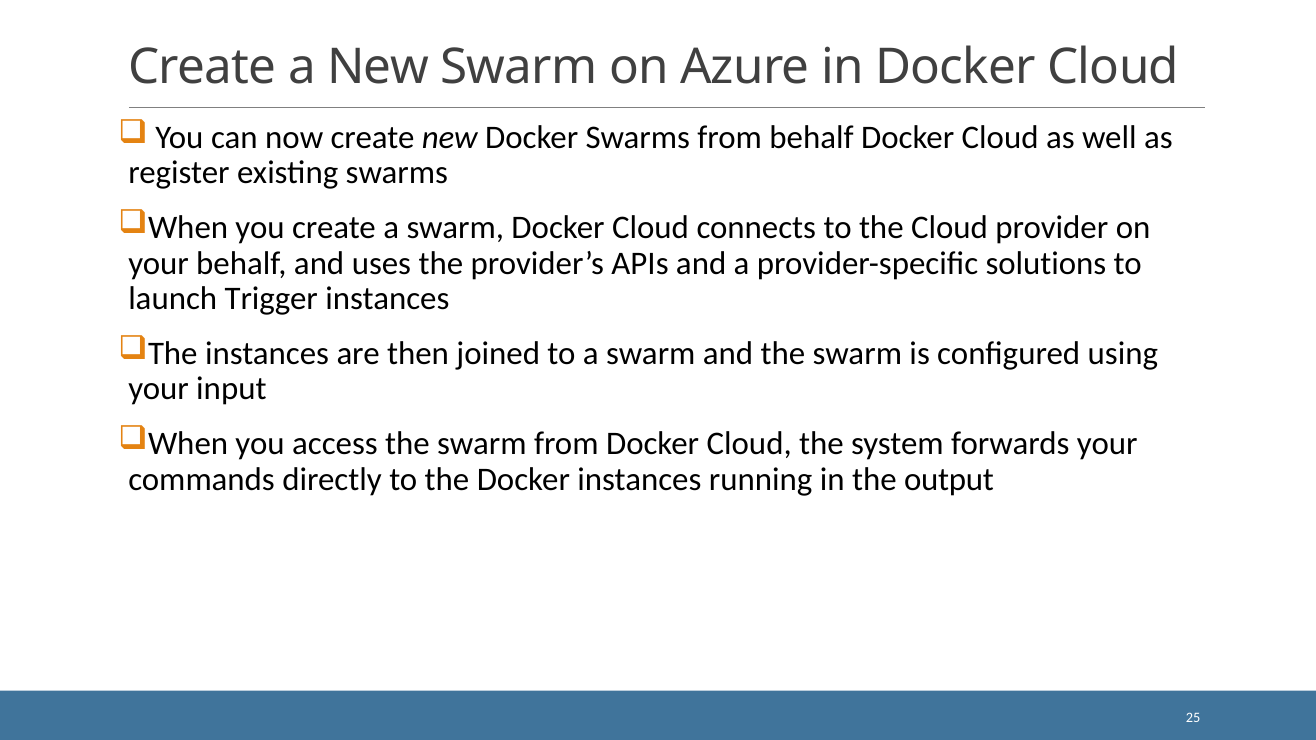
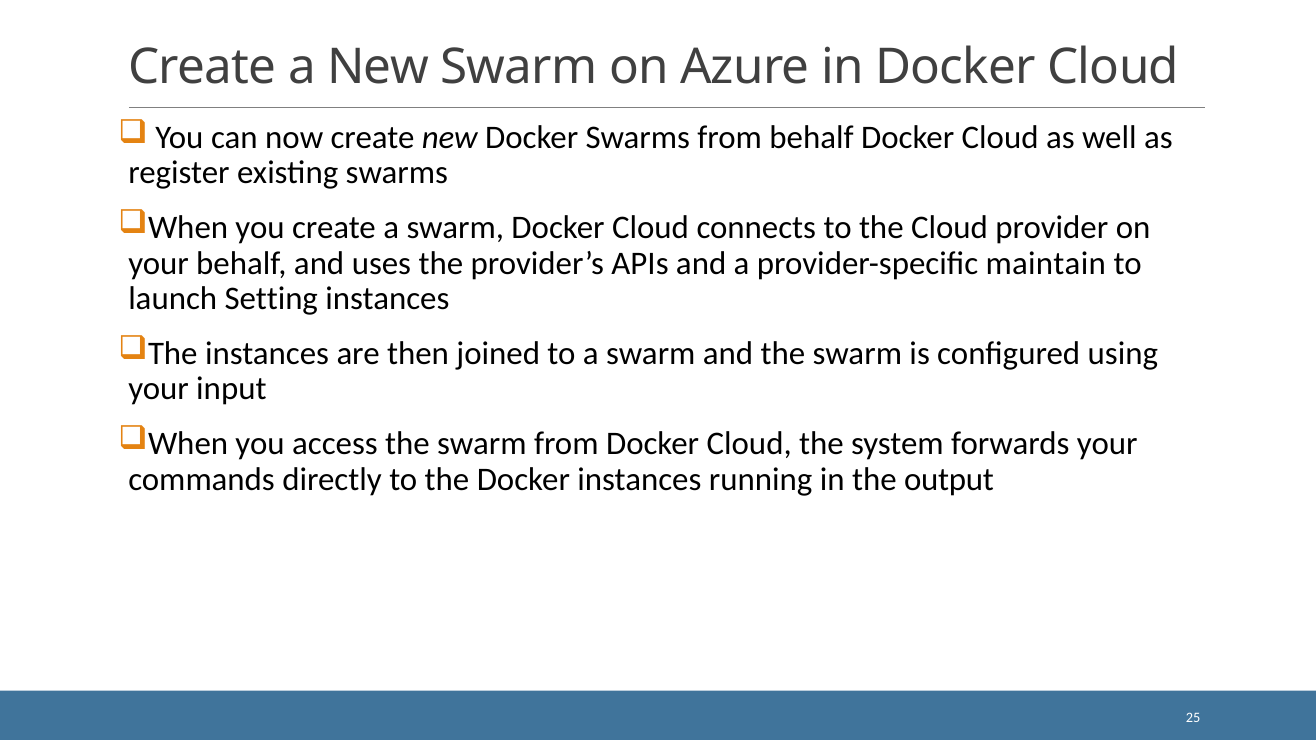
solutions: solutions -> maintain
Trigger: Trigger -> Setting
